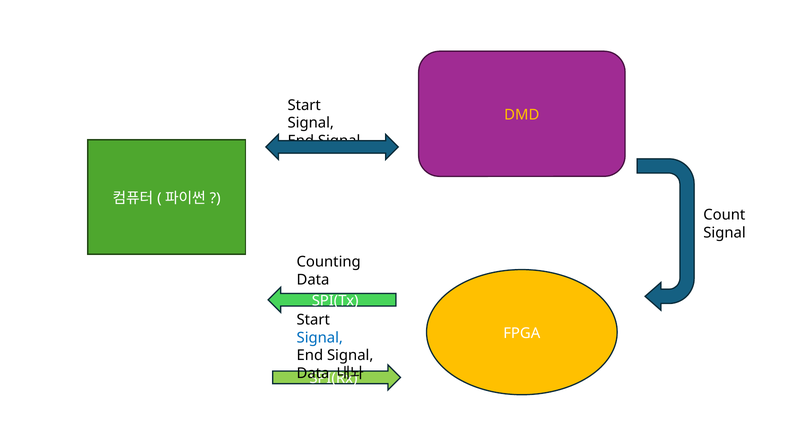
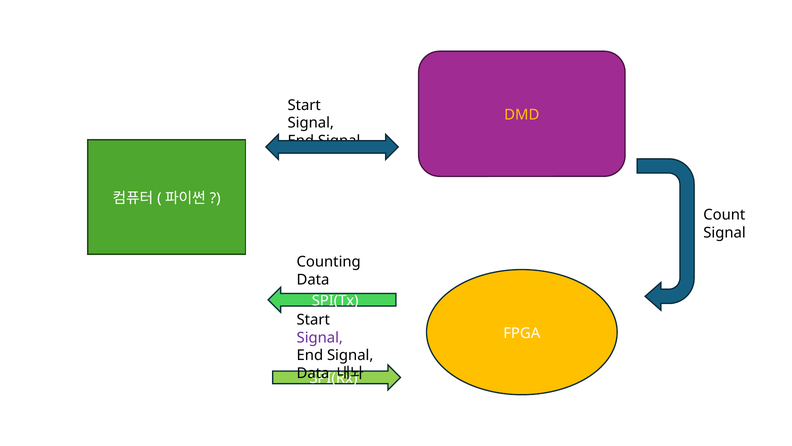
Signal at (320, 337) colour: blue -> purple
